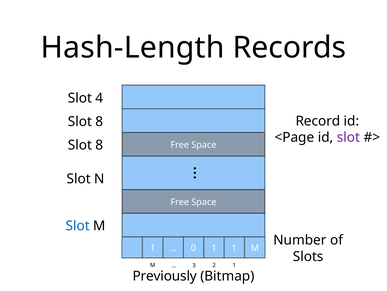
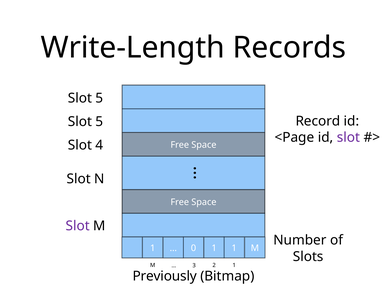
Hash-Length: Hash-Length -> Write-Length
4 at (99, 98): 4 -> 5
8 at (99, 121): 8 -> 5
8 at (99, 145): 8 -> 4
Slot at (78, 225) colour: blue -> purple
